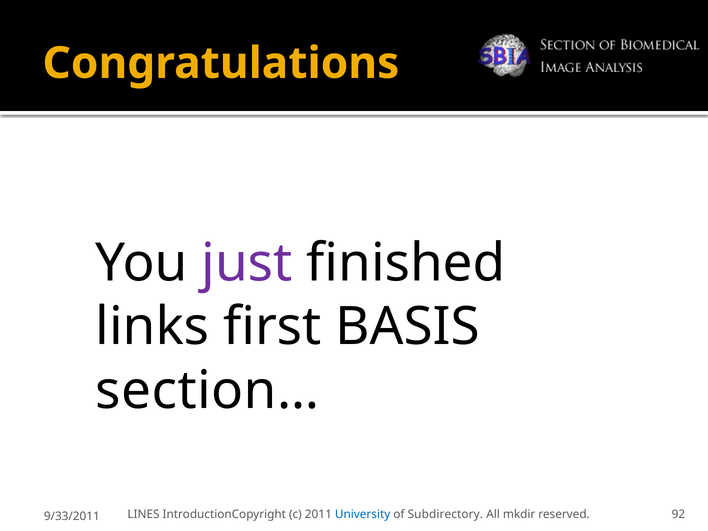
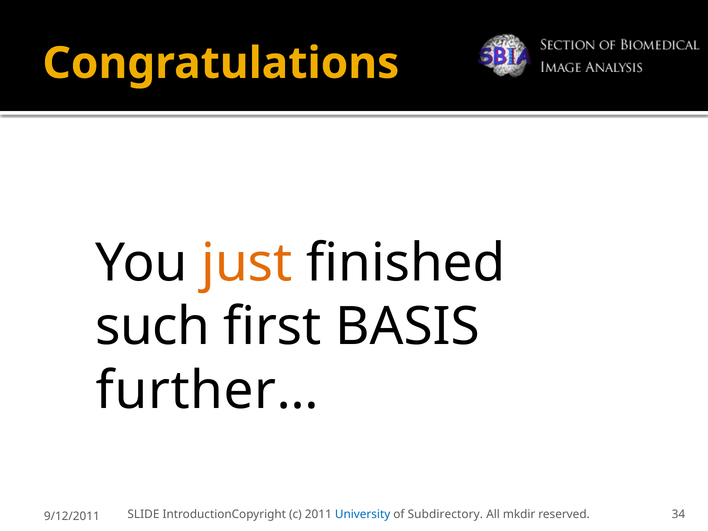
just colour: purple -> orange
links: links -> such
section…: section… -> further…
LINES: LINES -> SLIDE
92: 92 -> 34
9/33/2011: 9/33/2011 -> 9/12/2011
